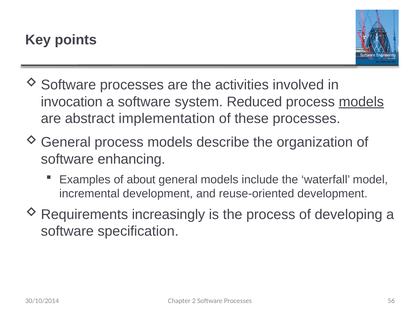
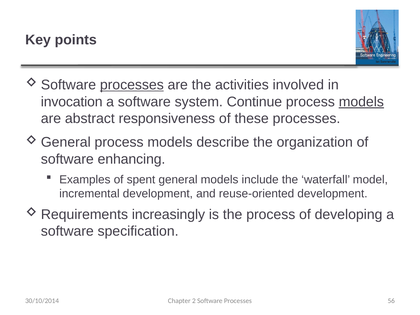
processes at (132, 85) underline: none -> present
Reduced: Reduced -> Continue
implementation: implementation -> responsiveness
about: about -> spent
